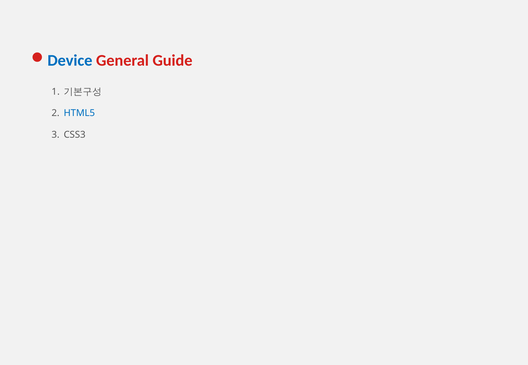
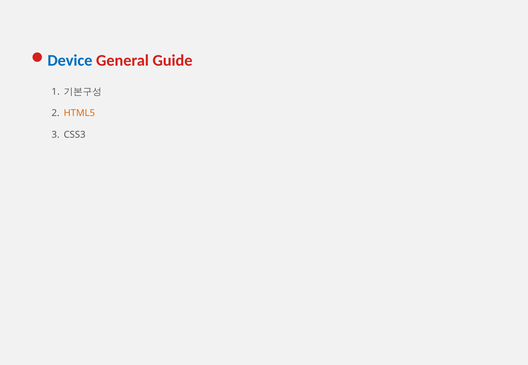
HTML5 colour: blue -> orange
